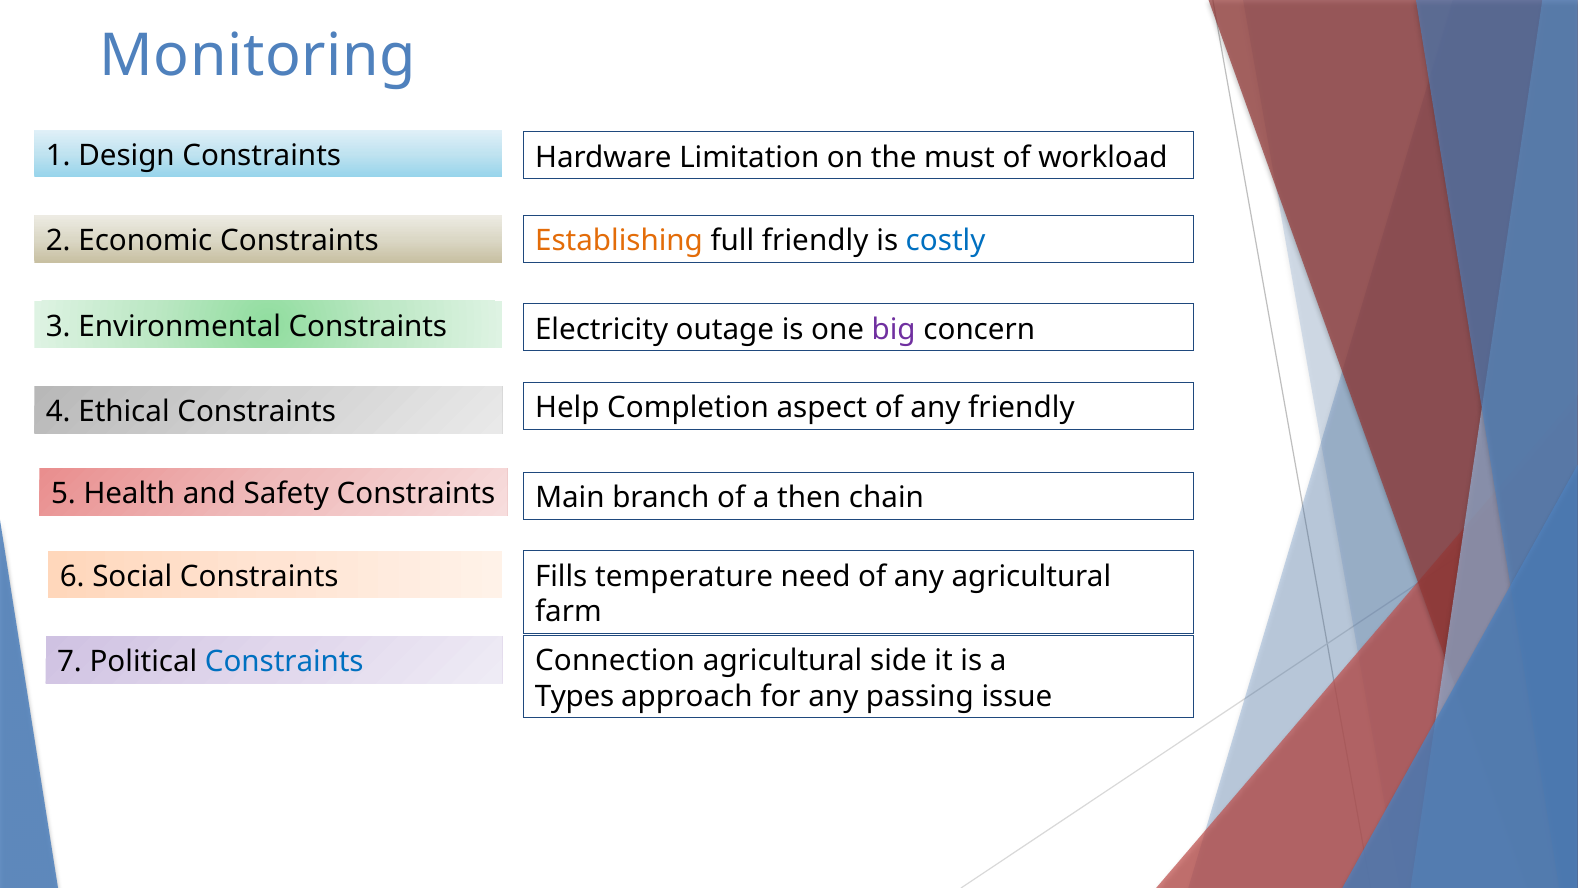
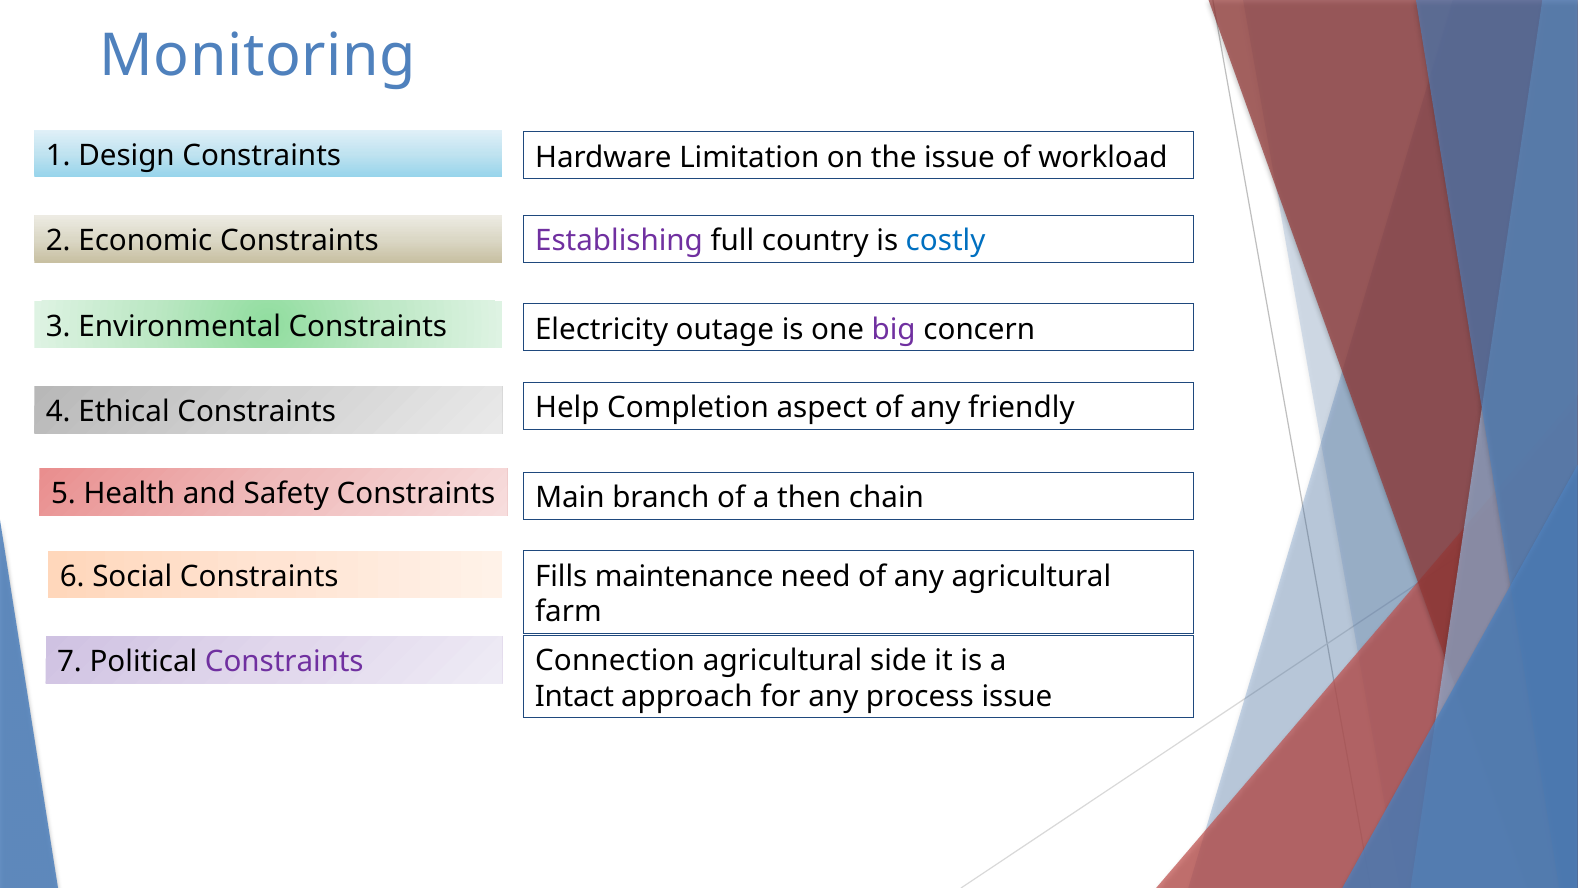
the must: must -> issue
Establishing colour: orange -> purple
full friendly: friendly -> country
temperature: temperature -> maintenance
Constraints at (284, 661) colour: blue -> purple
Types: Types -> Intact
passing: passing -> process
